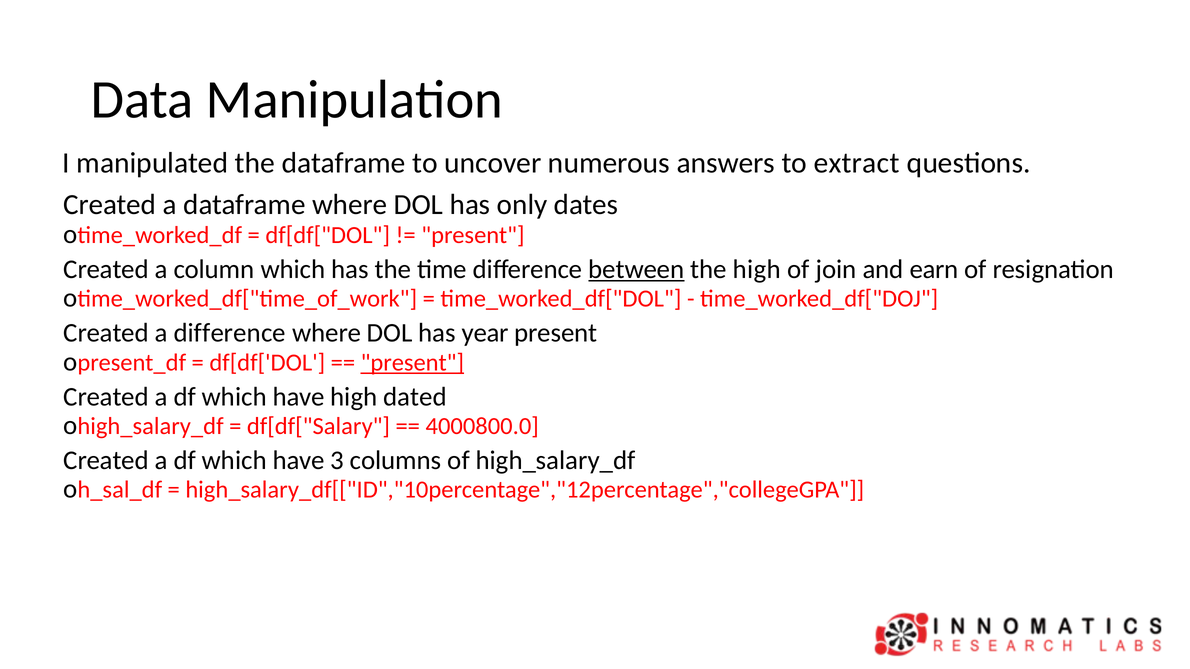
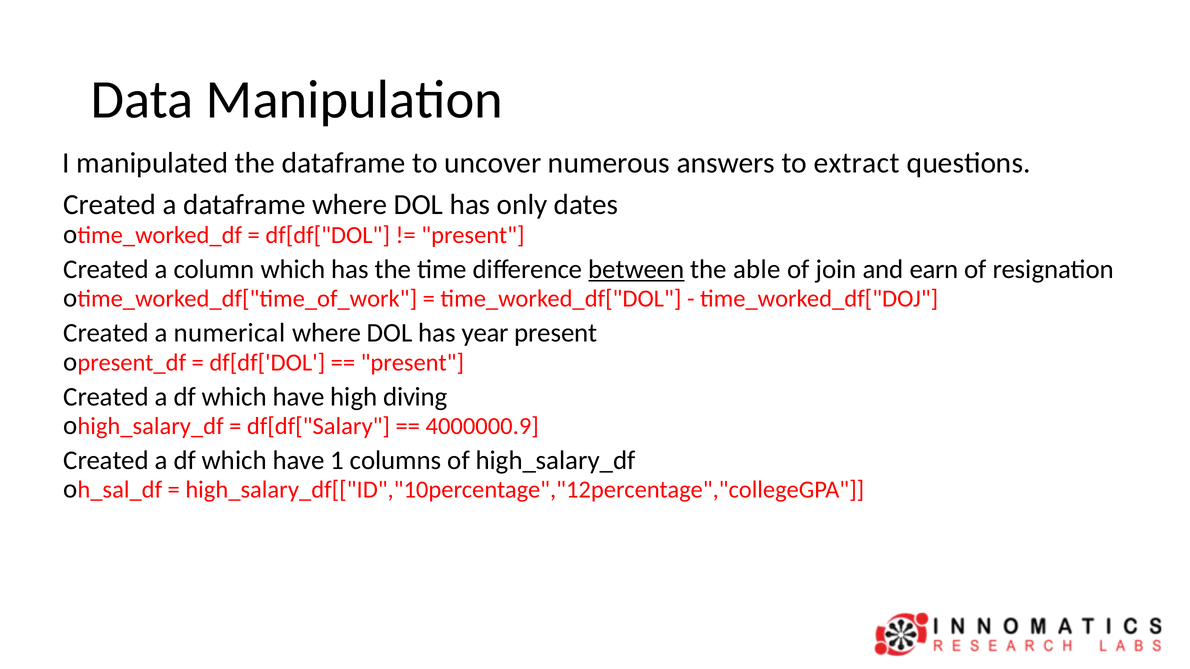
the high: high -> able
a difference: difference -> numerical
present at (412, 363) underline: present -> none
dated: dated -> diving
4000800.0: 4000800.0 -> 4000000.9
3: 3 -> 1
